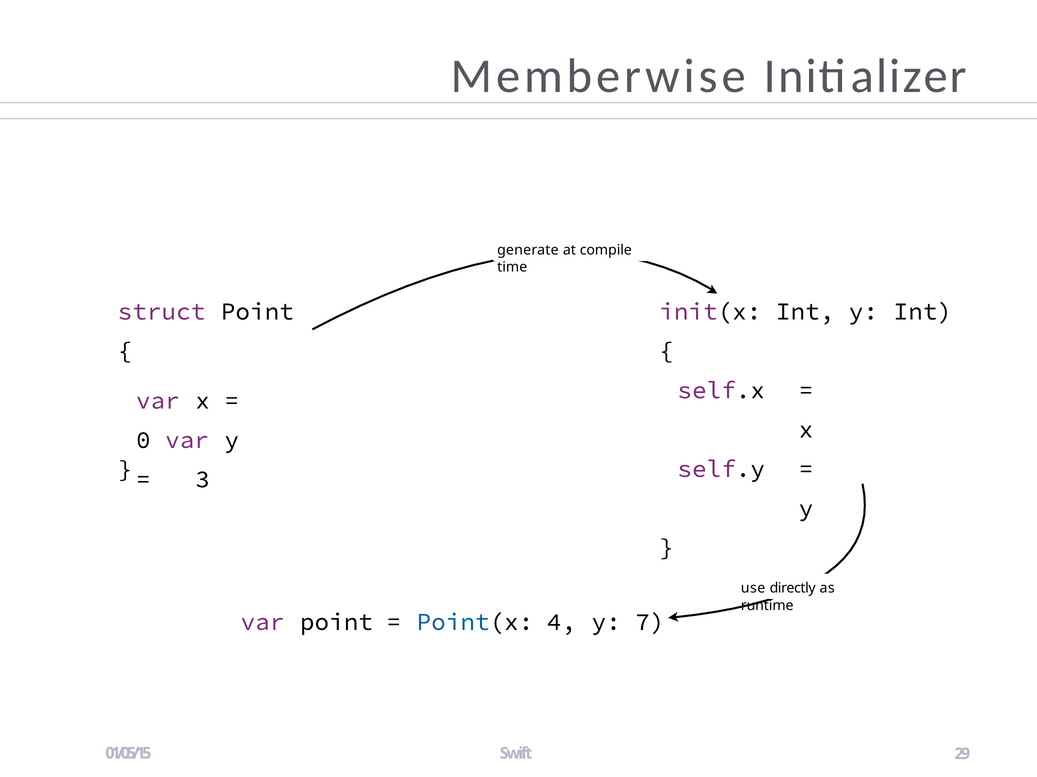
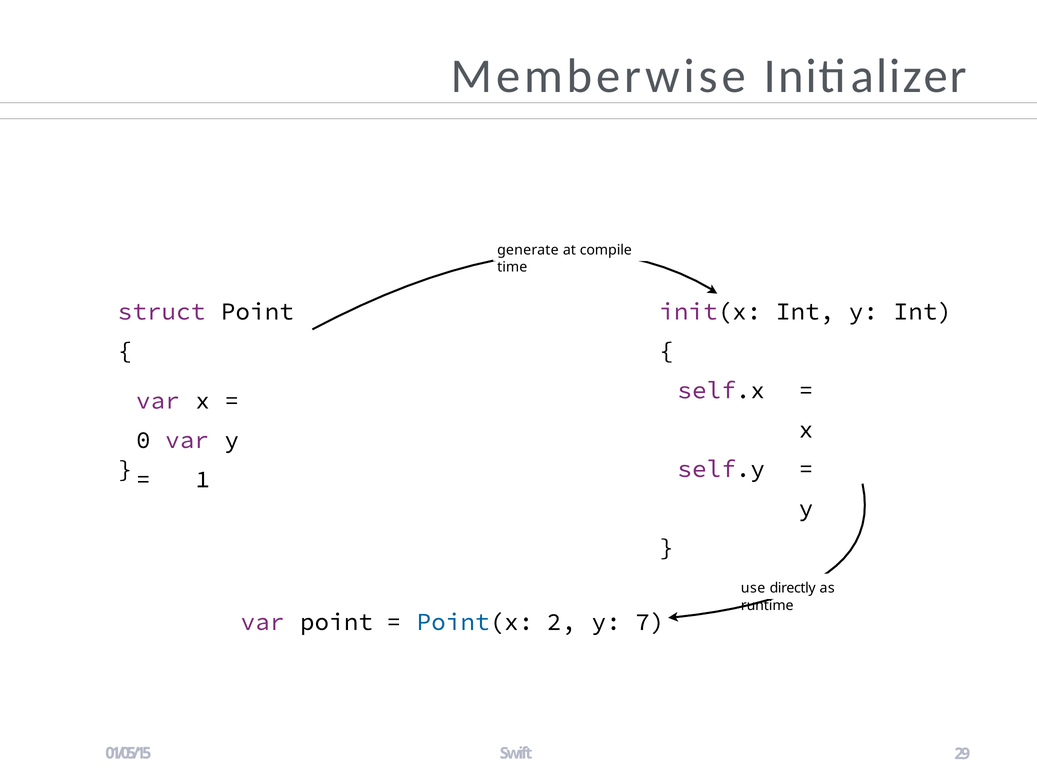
3: 3 -> 1
4: 4 -> 2
